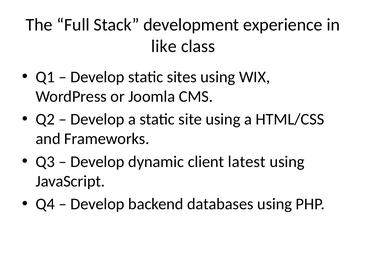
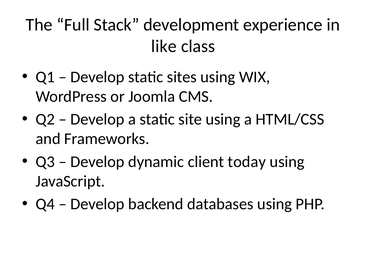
latest: latest -> today
